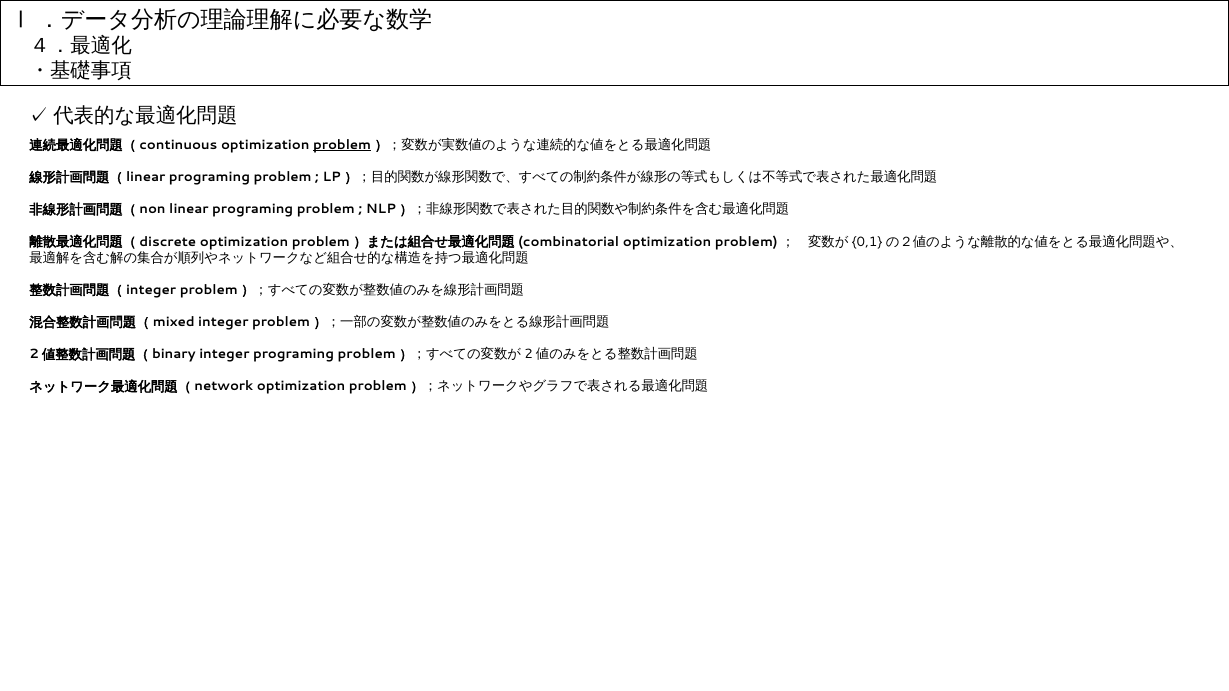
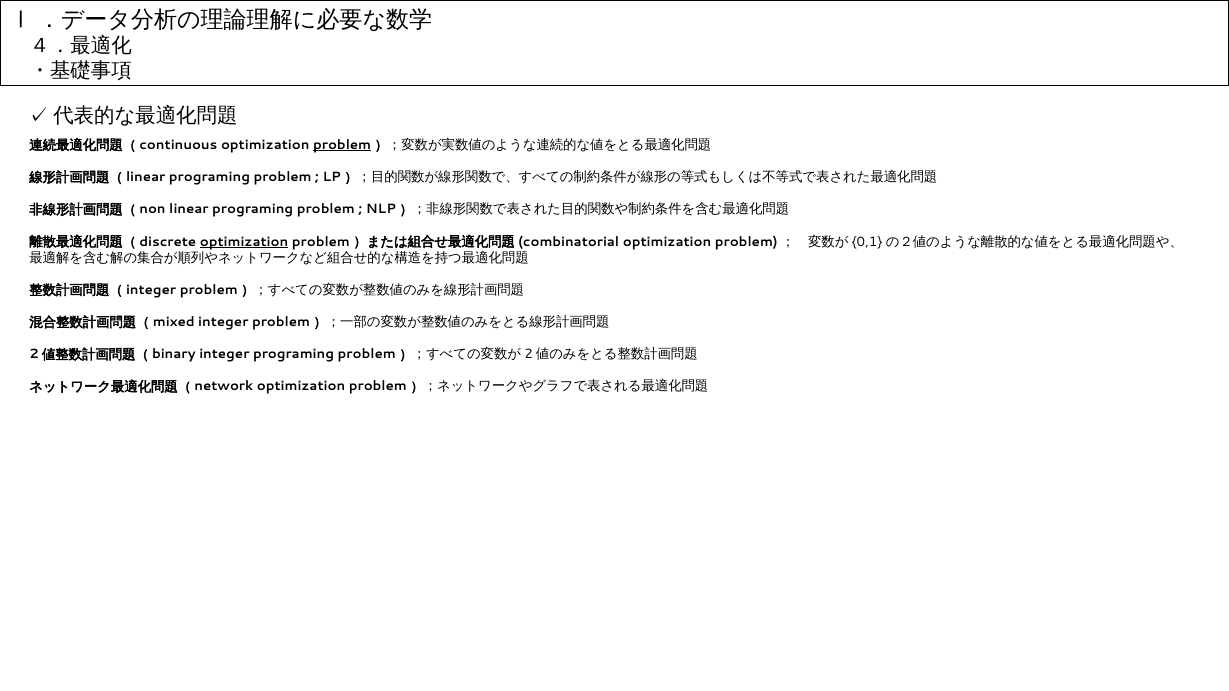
optimization at (244, 242) underline: none -> present
